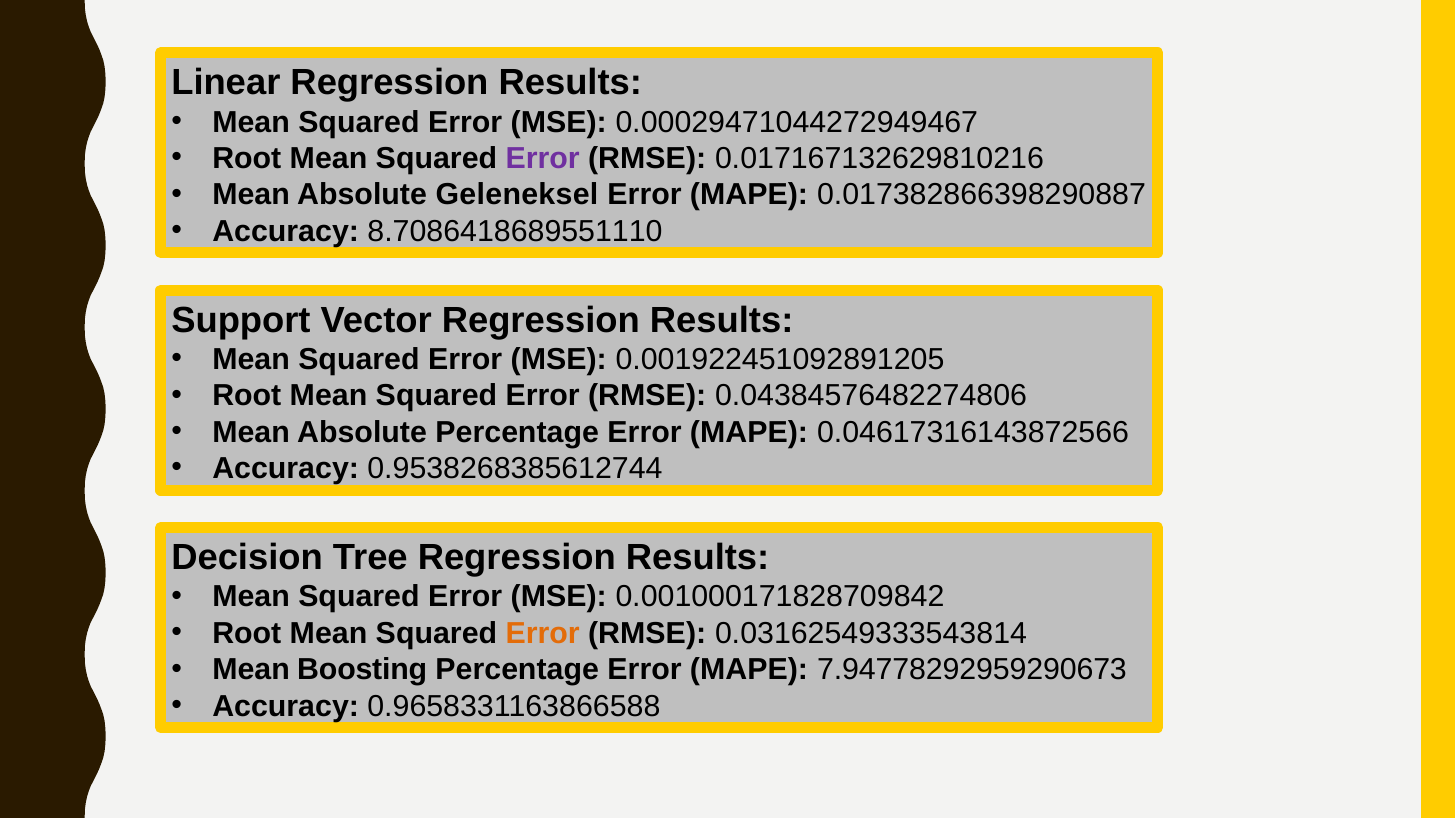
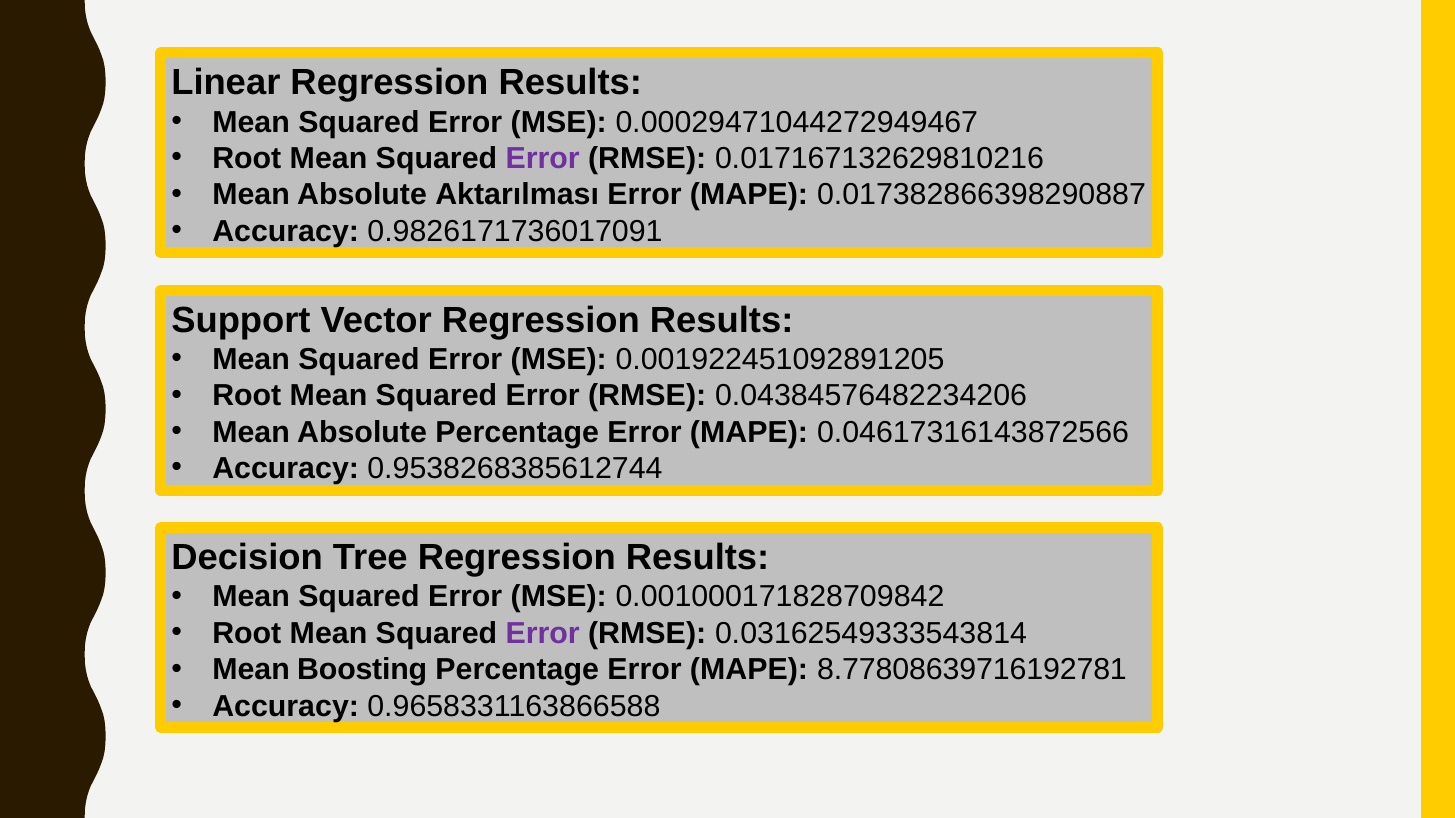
Geleneksel: Geleneksel -> Aktarılması
8.7086418689551110: 8.7086418689551110 -> 0.9826171736017091
0.04384576482274806: 0.04384576482274806 -> 0.04384576482234206
Error at (543, 634) colour: orange -> purple
7.94778292959290673: 7.94778292959290673 -> 8.77808639716192781
